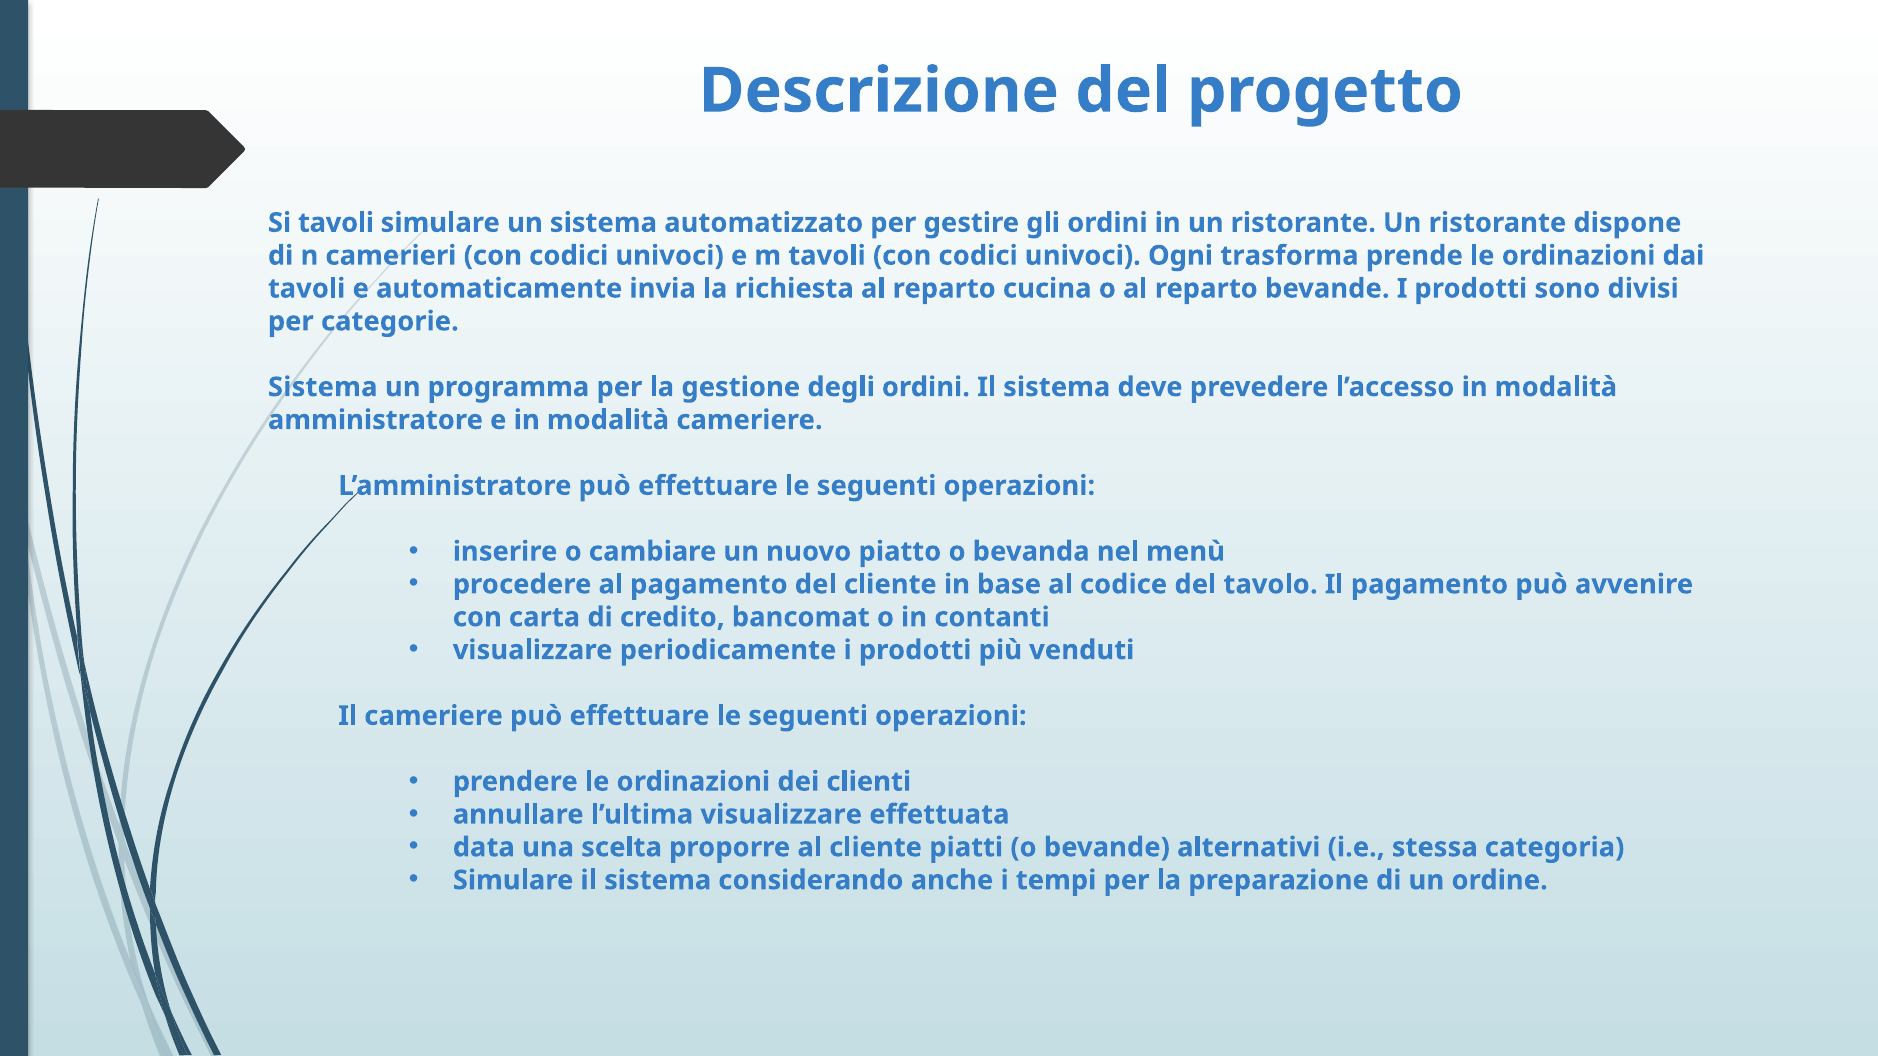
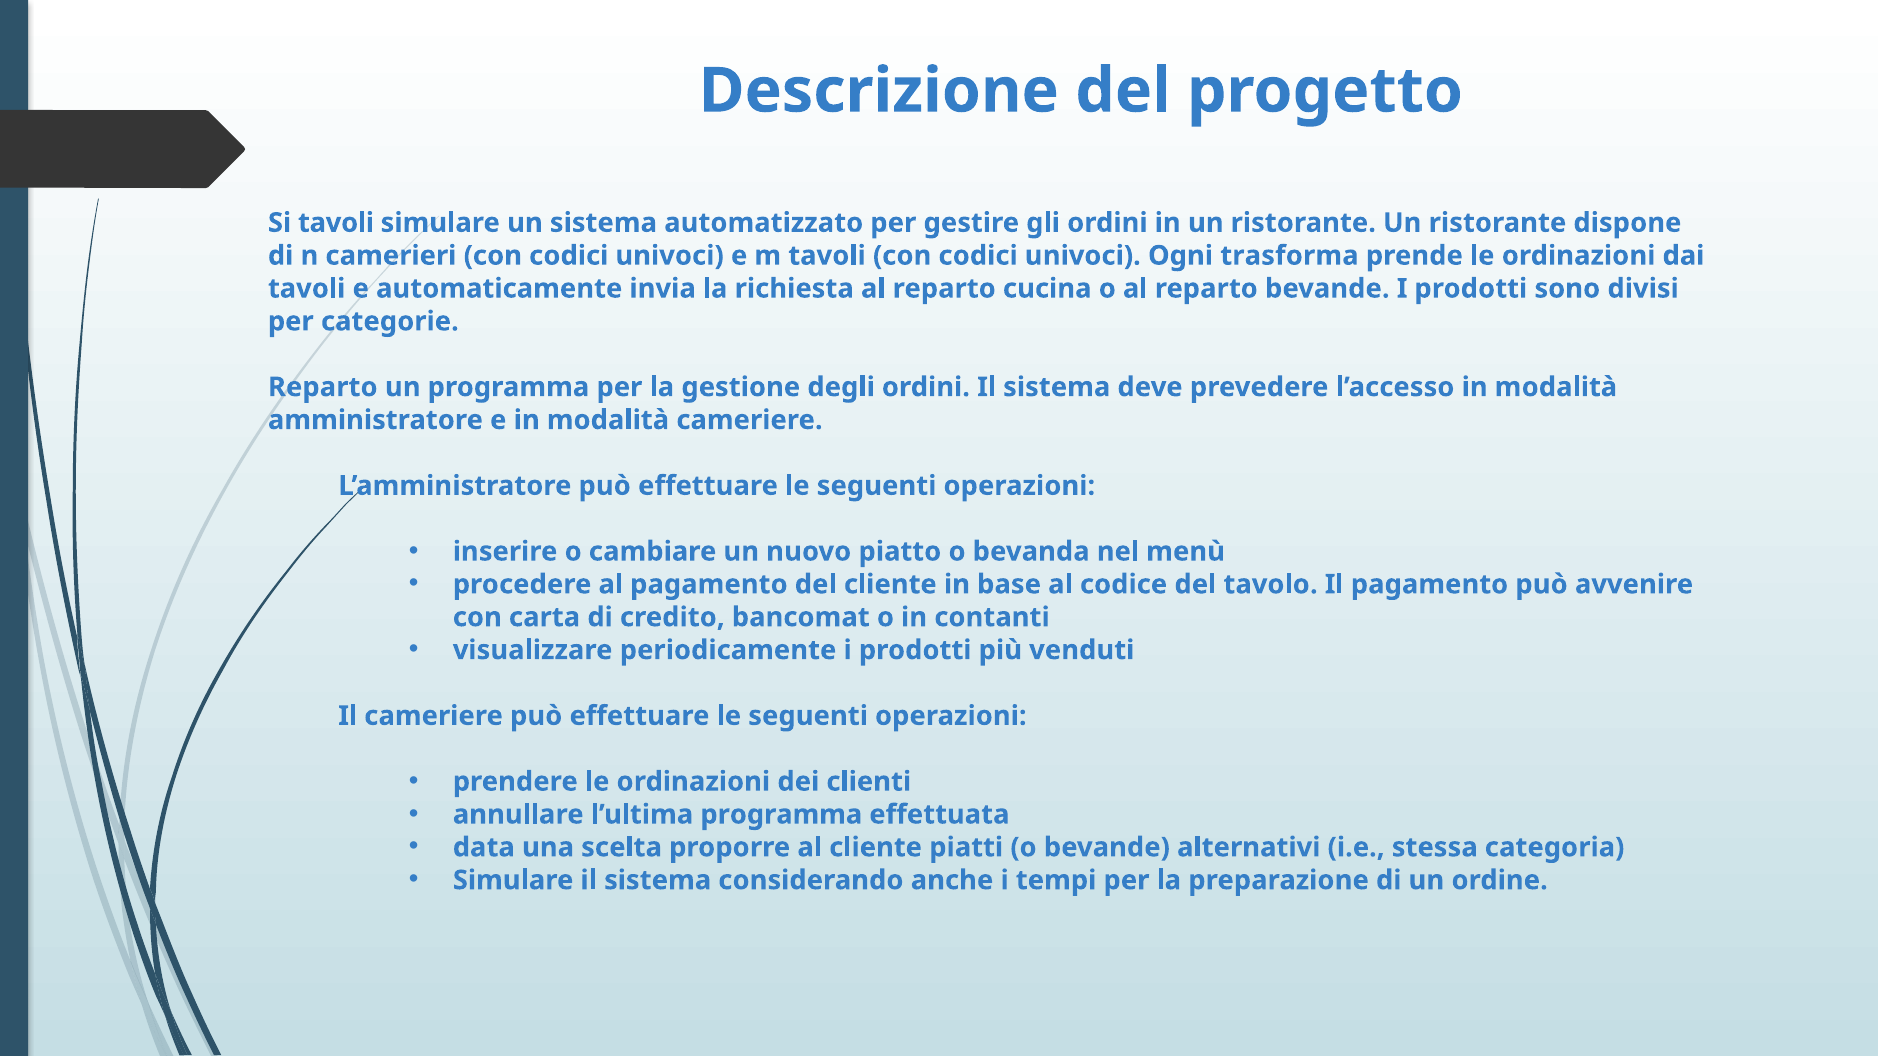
Sistema at (323, 387): Sistema -> Reparto
l’ultima visualizzare: visualizzare -> programma
